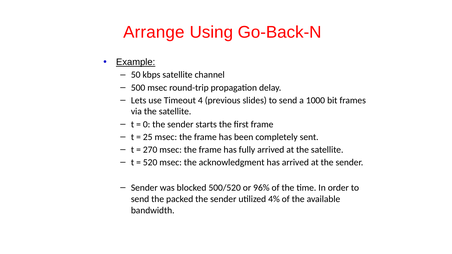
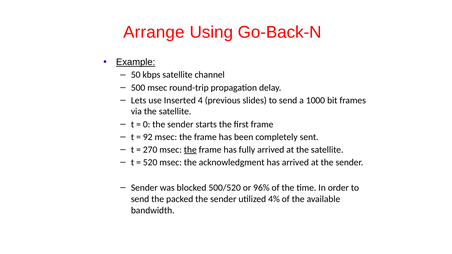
Timeout: Timeout -> Inserted
25: 25 -> 92
the at (190, 150) underline: none -> present
